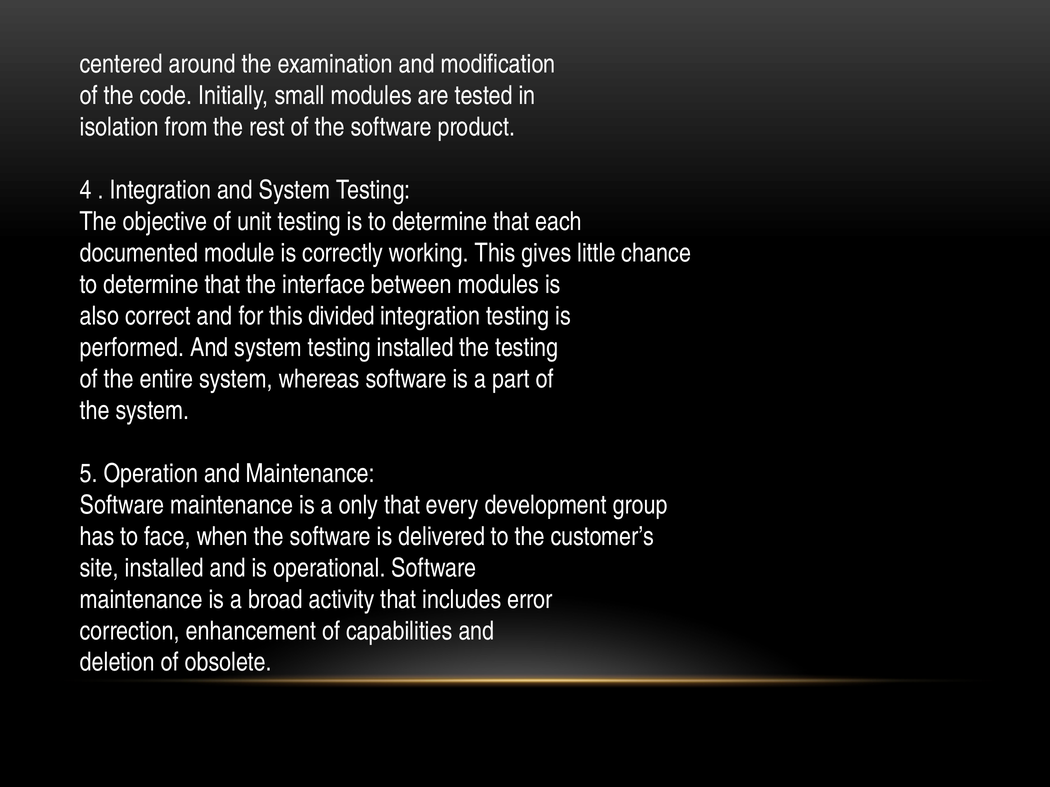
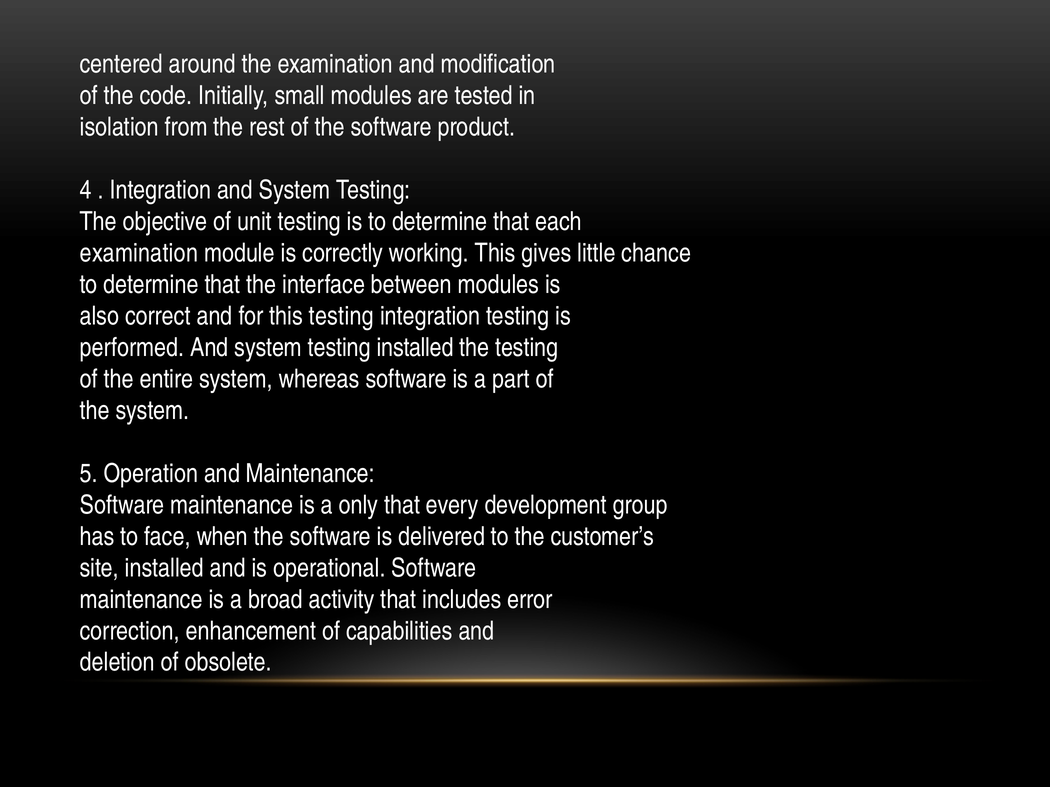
documented at (139, 253): documented -> examination
this divided: divided -> testing
